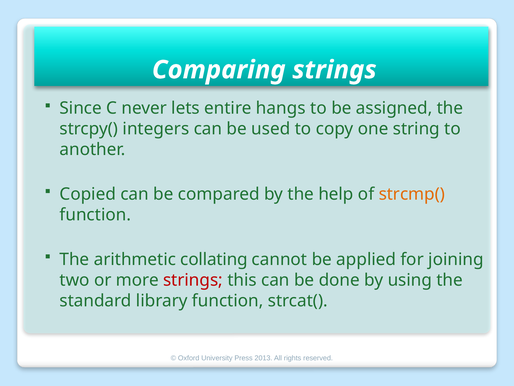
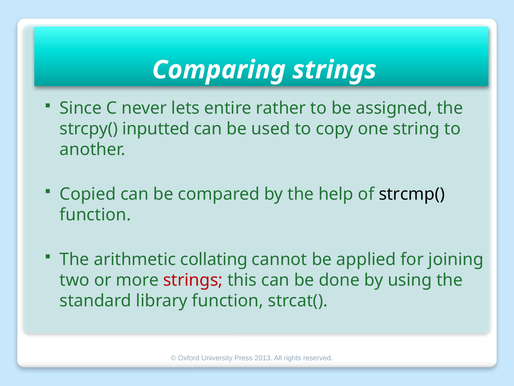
hangs: hangs -> rather
integers: integers -> inputted
strcmp( colour: orange -> black
